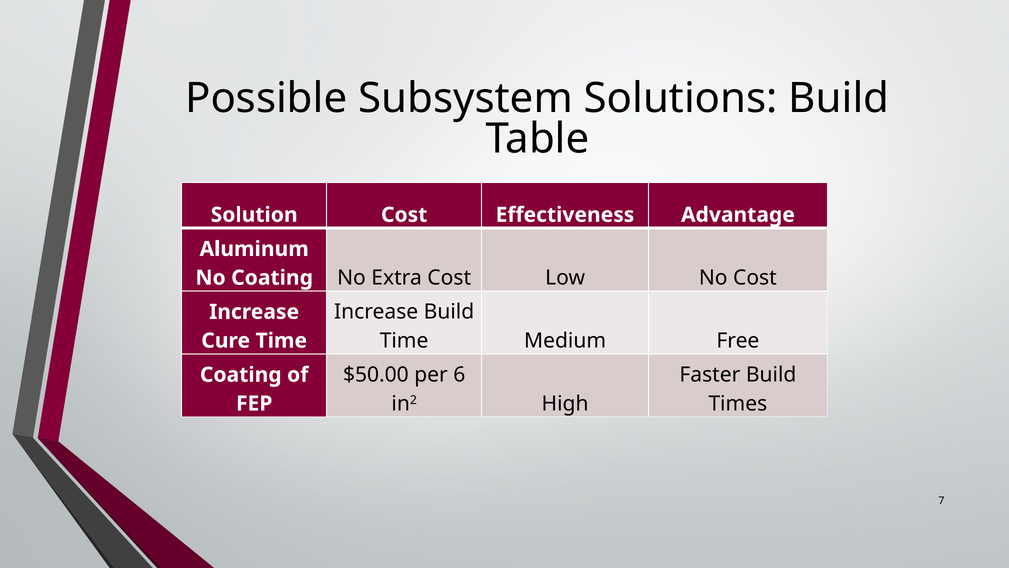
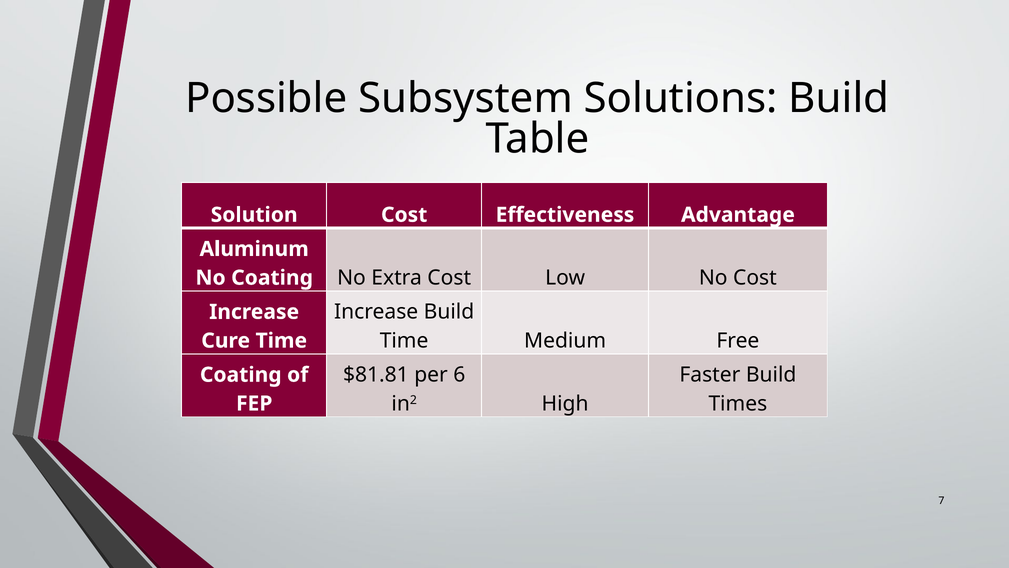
$50.00: $50.00 -> $81.81
